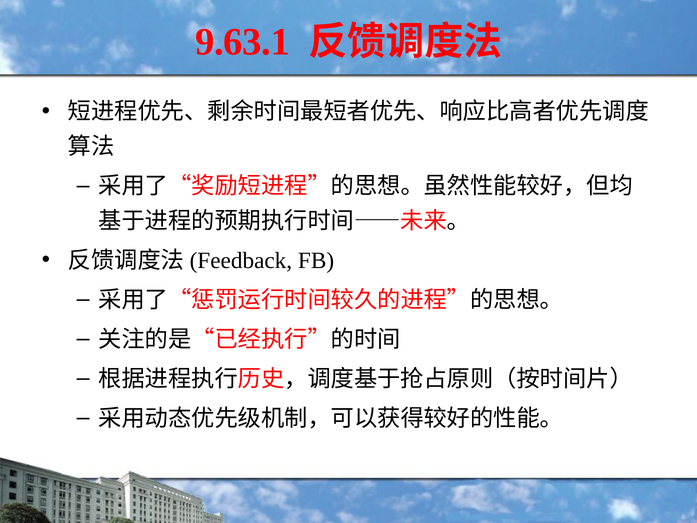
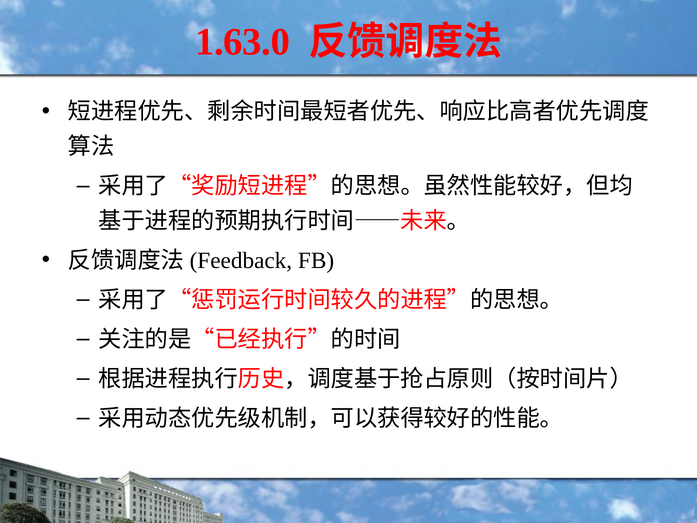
9.63.1: 9.63.1 -> 1.63.0
